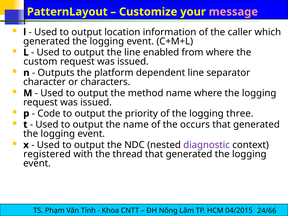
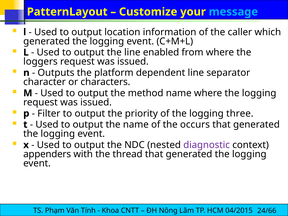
message colour: pink -> light blue
custom: custom -> loggers
Code: Code -> Filter
registered: registered -> appenders
